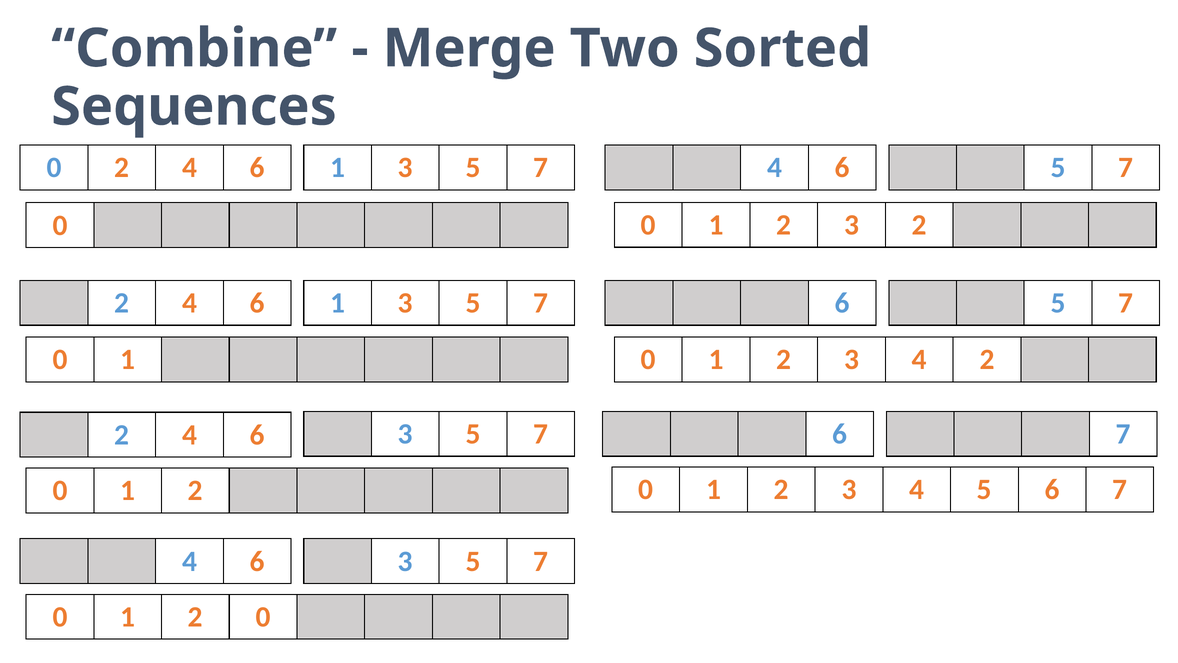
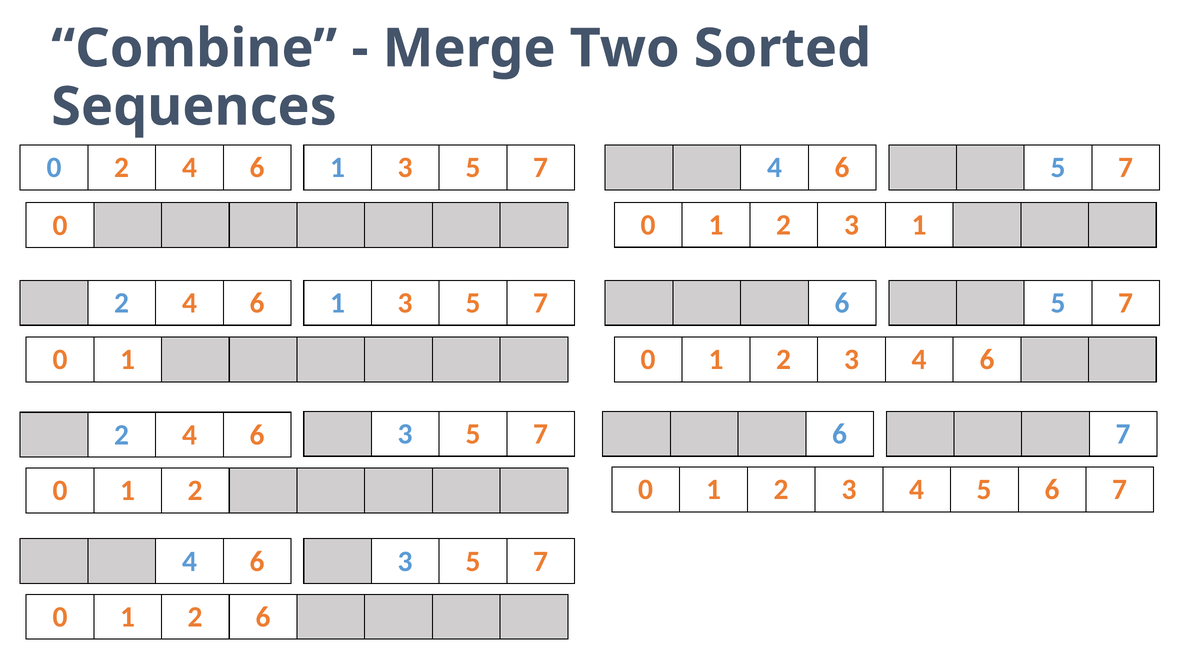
3 2: 2 -> 1
3 4 2: 2 -> 6
2 0: 0 -> 6
